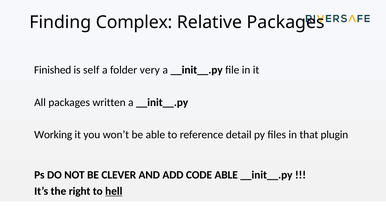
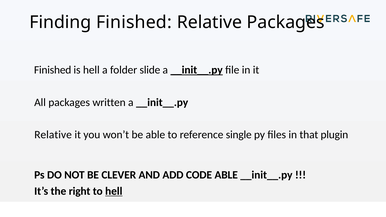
Finding Complex: Complex -> Finished
is self: self -> hell
very: very -> slide
__init__.py at (197, 70) underline: none -> present
Working at (53, 135): Working -> Relative
detail: detail -> single
